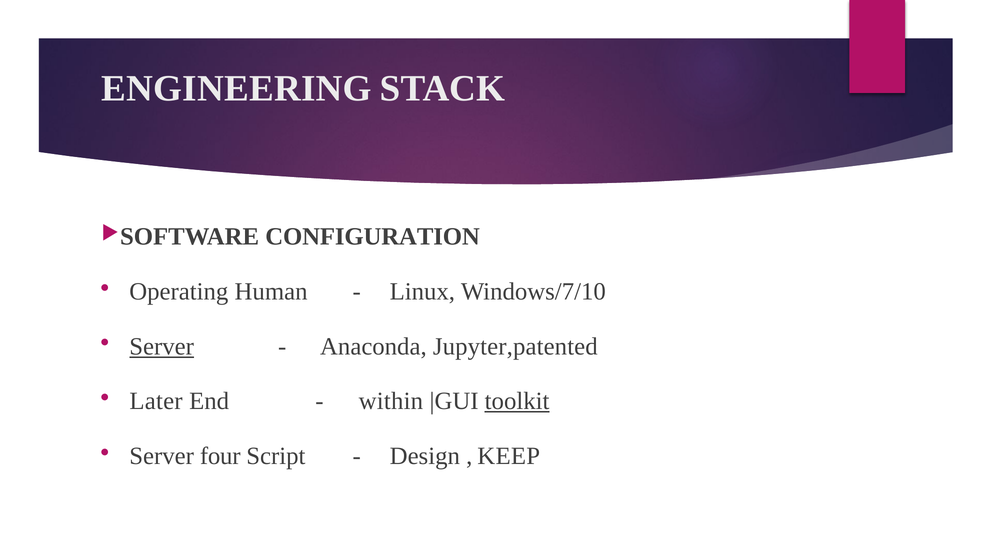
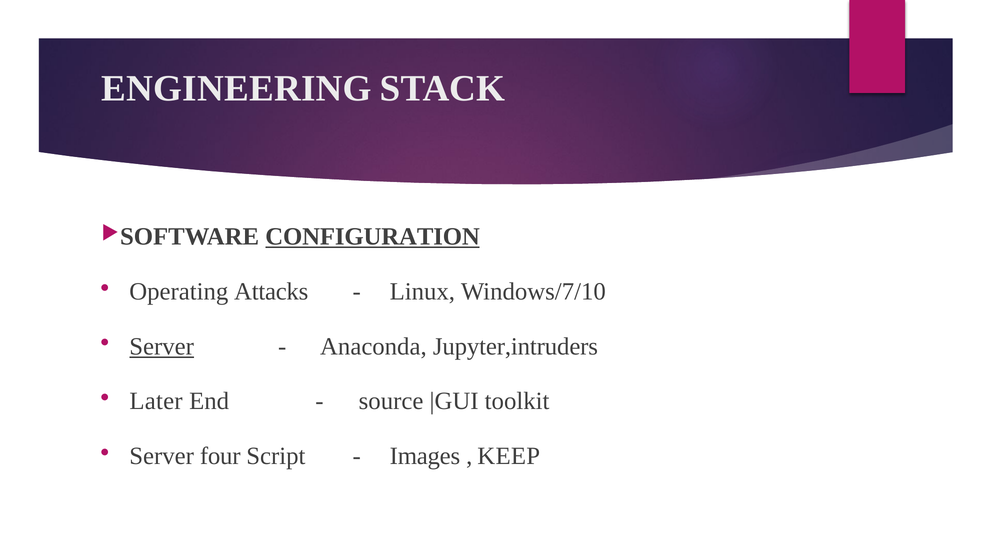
CONFIGURATION underline: none -> present
Human: Human -> Attacks
Jupyter,patented: Jupyter,patented -> Jupyter,intruders
within: within -> source
toolkit underline: present -> none
Design: Design -> Images
